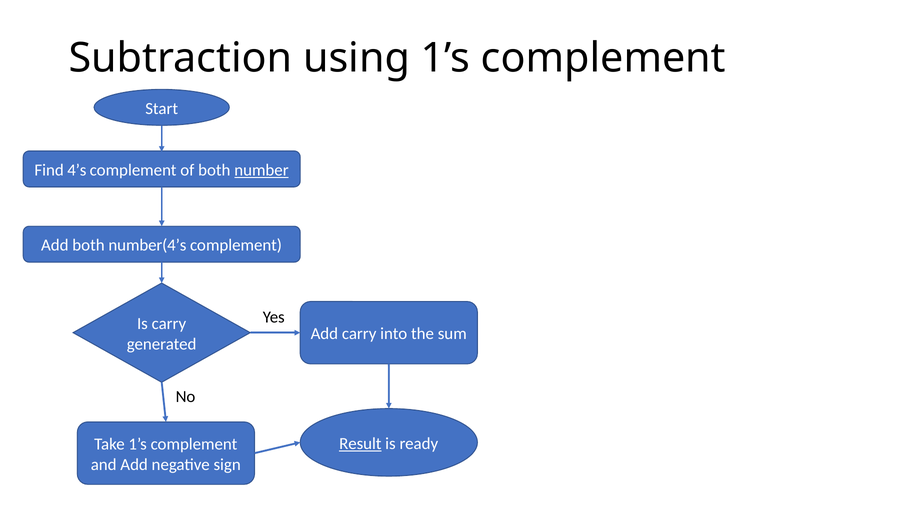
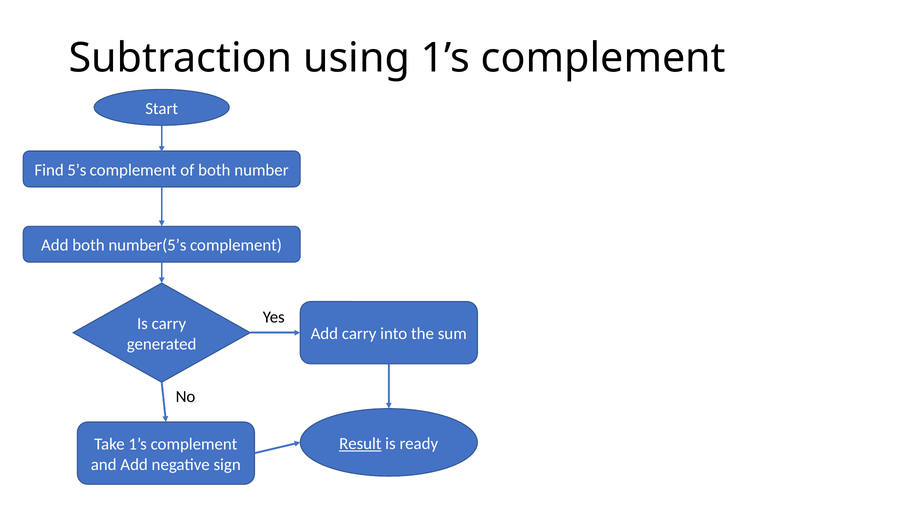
4’s: 4’s -> 5’s
number underline: present -> none
number(4’s: number(4’s -> number(5’s
